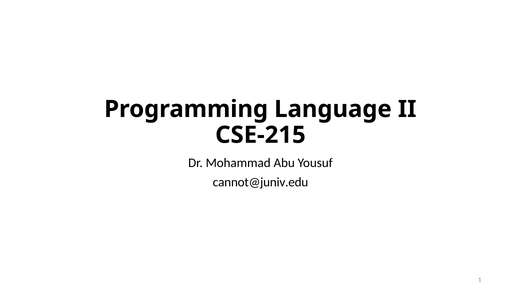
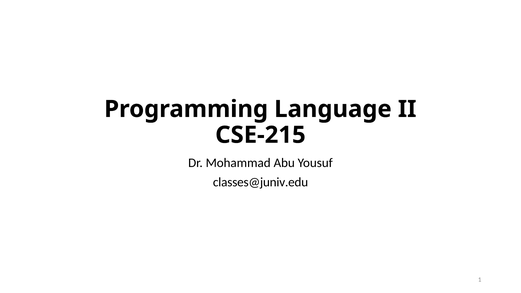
cannot@juniv.edu: cannot@juniv.edu -> classes@juniv.edu
